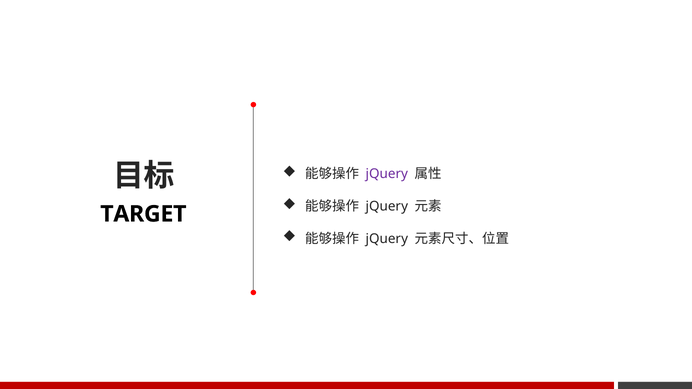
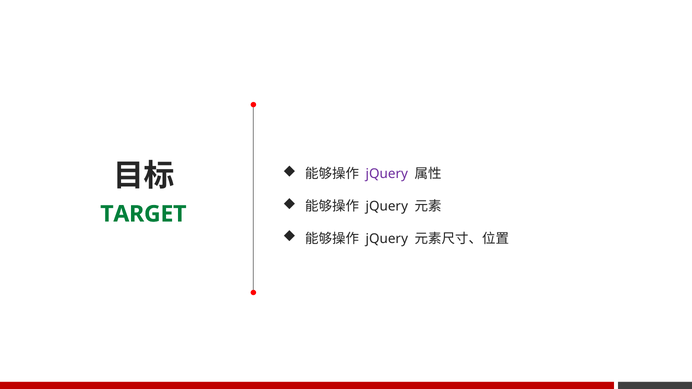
TARGET colour: black -> green
